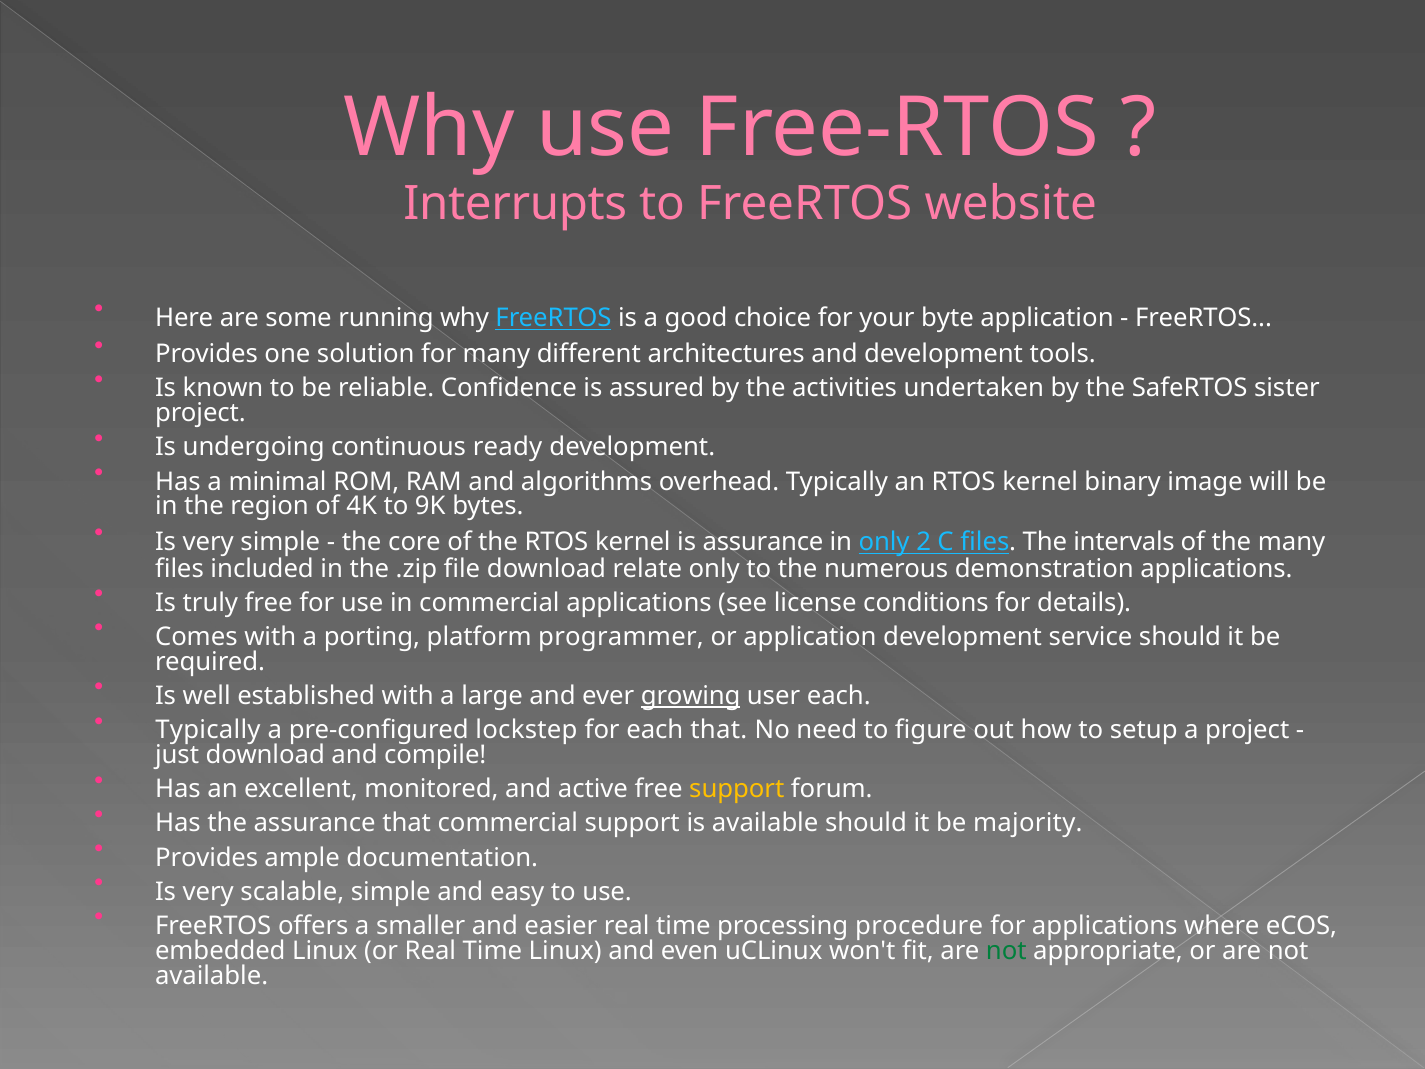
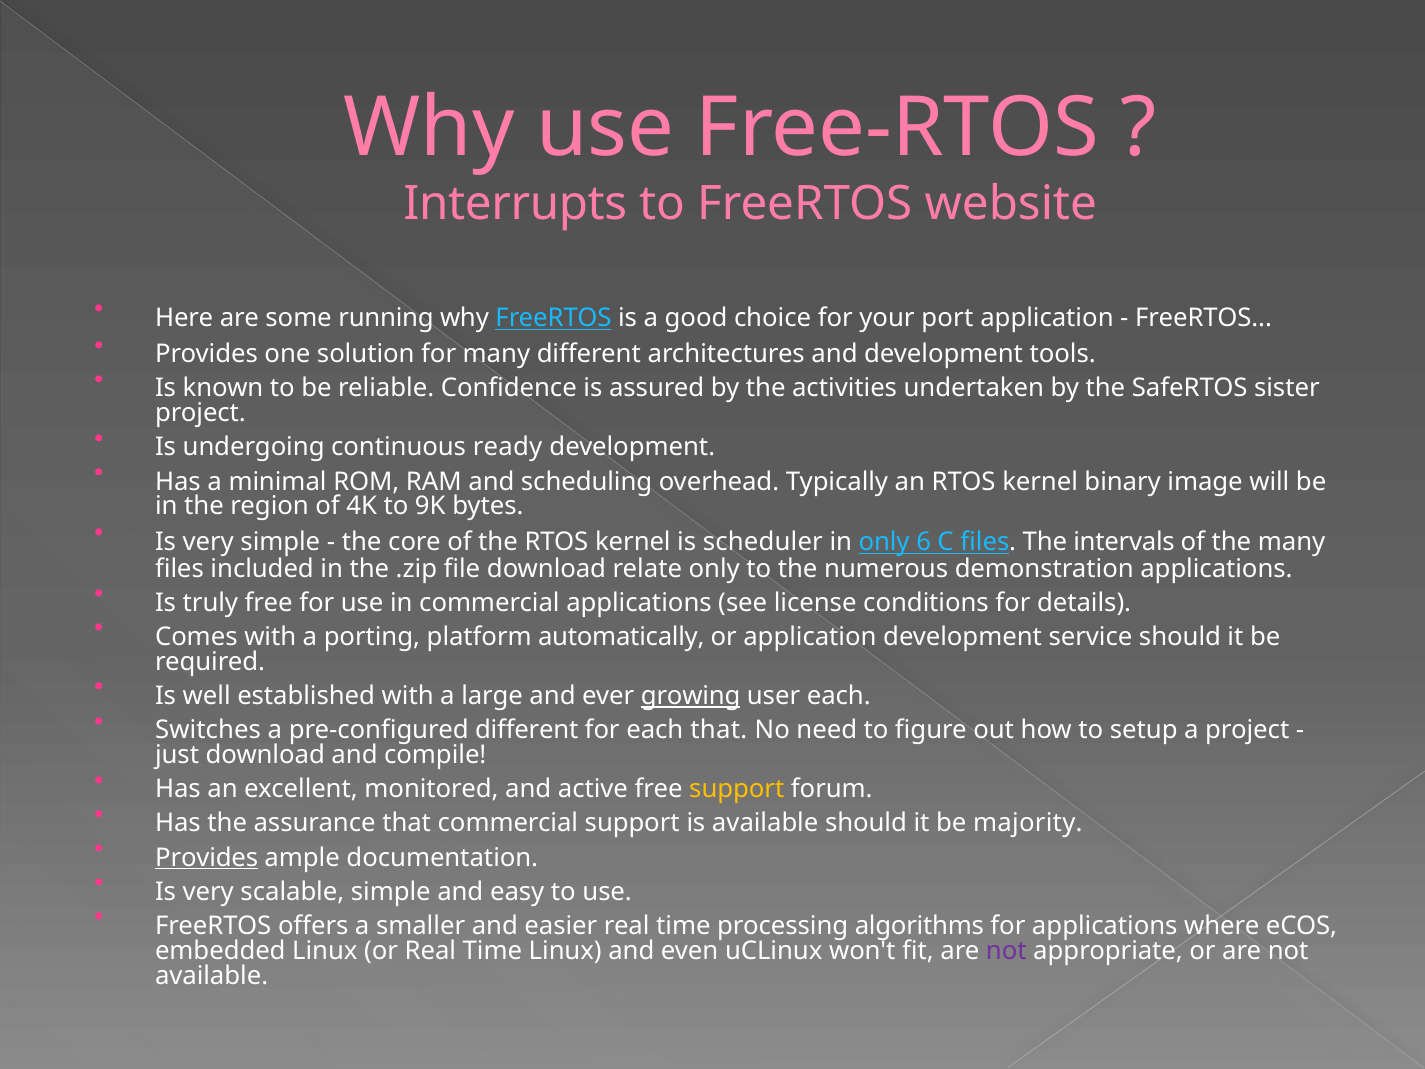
byte: byte -> port
algorithms: algorithms -> scheduling
is assurance: assurance -> scheduler
2: 2 -> 6
programmer: programmer -> automatically
Typically at (208, 730): Typically -> Switches
pre-configured lockstep: lockstep -> different
Provides at (207, 857) underline: none -> present
procedure: procedure -> algorithms
not at (1006, 951) colour: green -> purple
